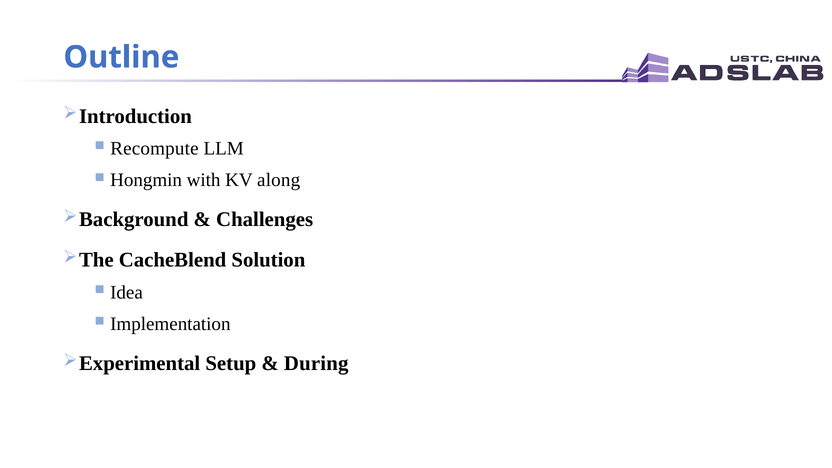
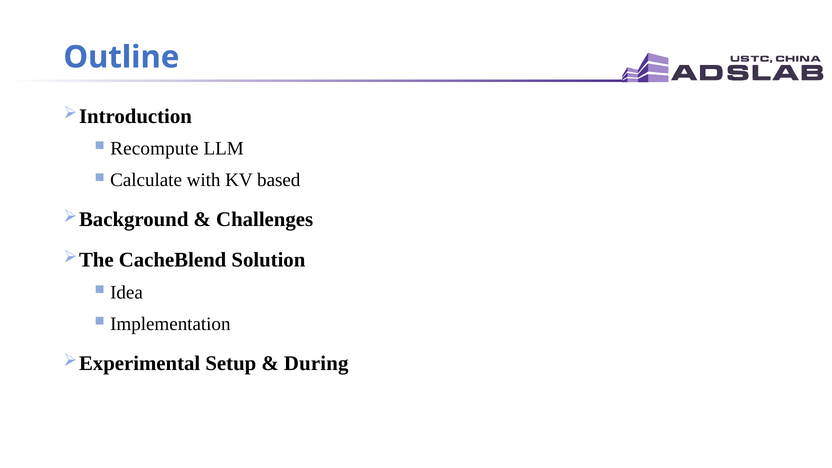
Hongmin: Hongmin -> Calculate
along: along -> based
